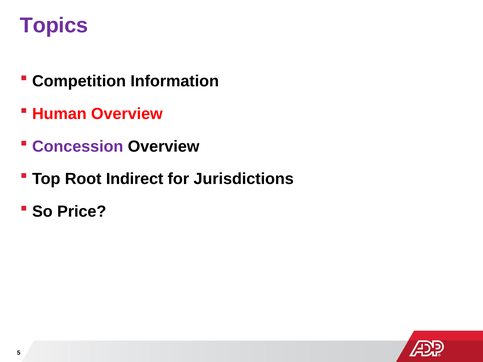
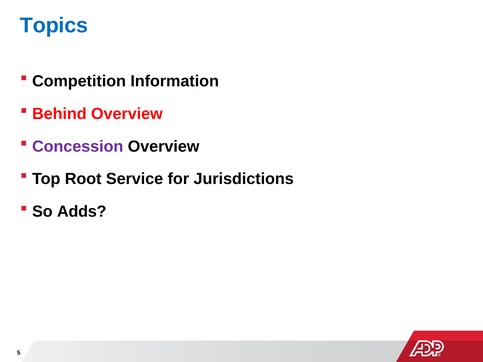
Topics colour: purple -> blue
Human: Human -> Behind
Indirect: Indirect -> Service
Price: Price -> Adds
